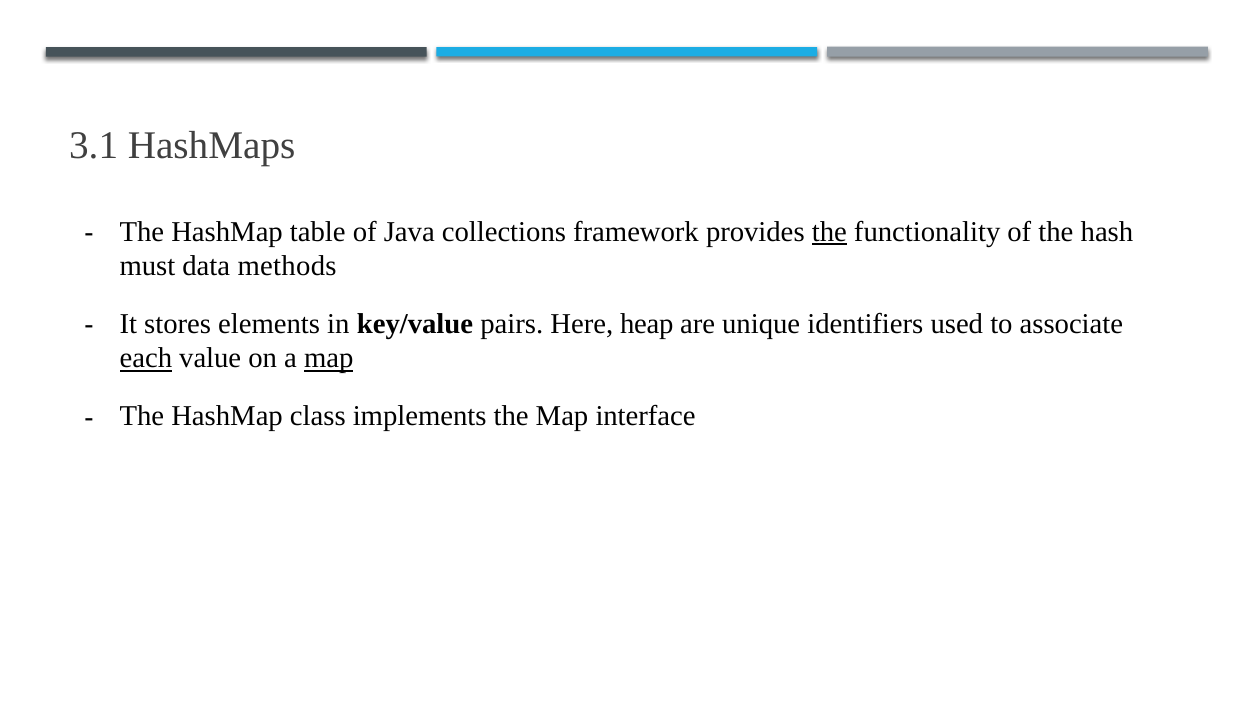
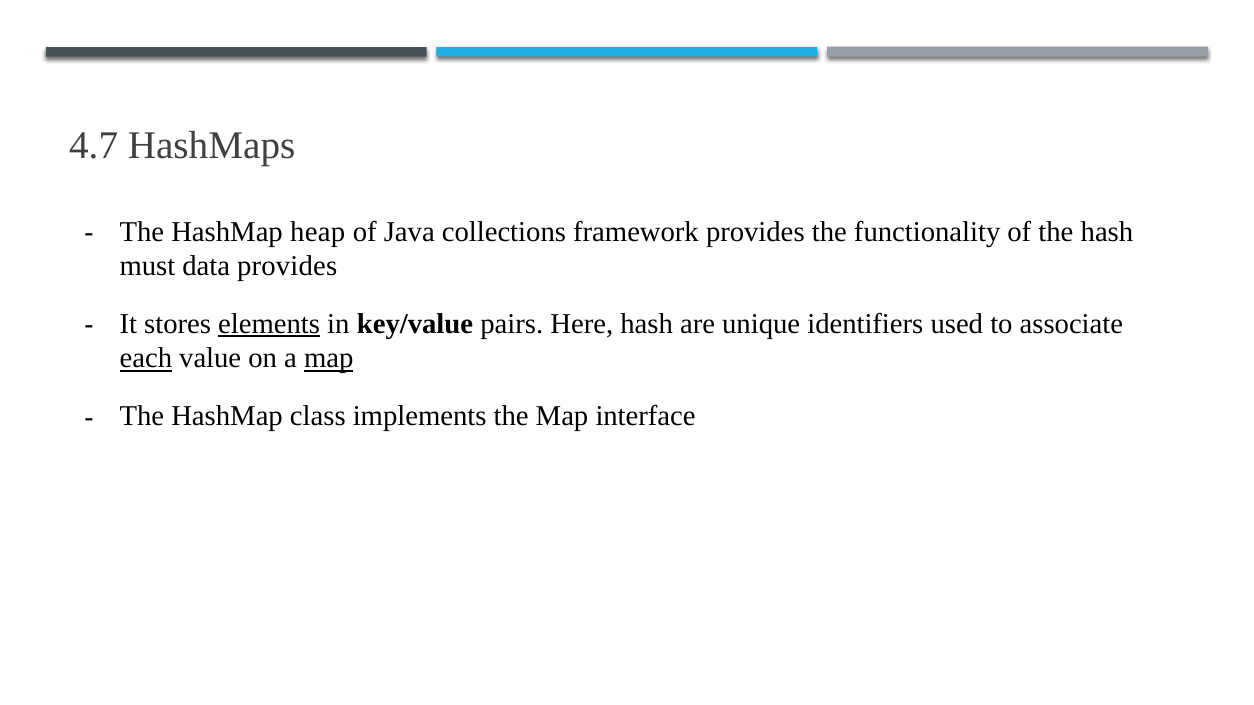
3.1: 3.1 -> 4.7
table: table -> heap
the at (829, 232) underline: present -> none
data methods: methods -> provides
elements underline: none -> present
Here heap: heap -> hash
